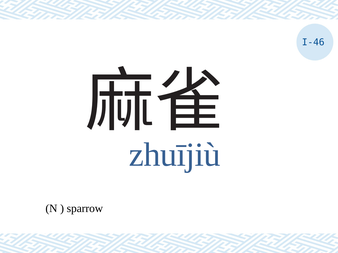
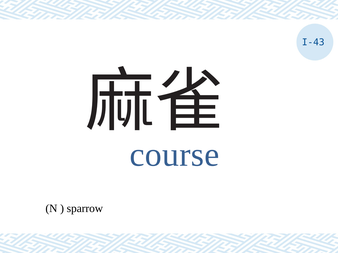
I-46: I-46 -> I-43
zhuījiù: zhuījiù -> course
